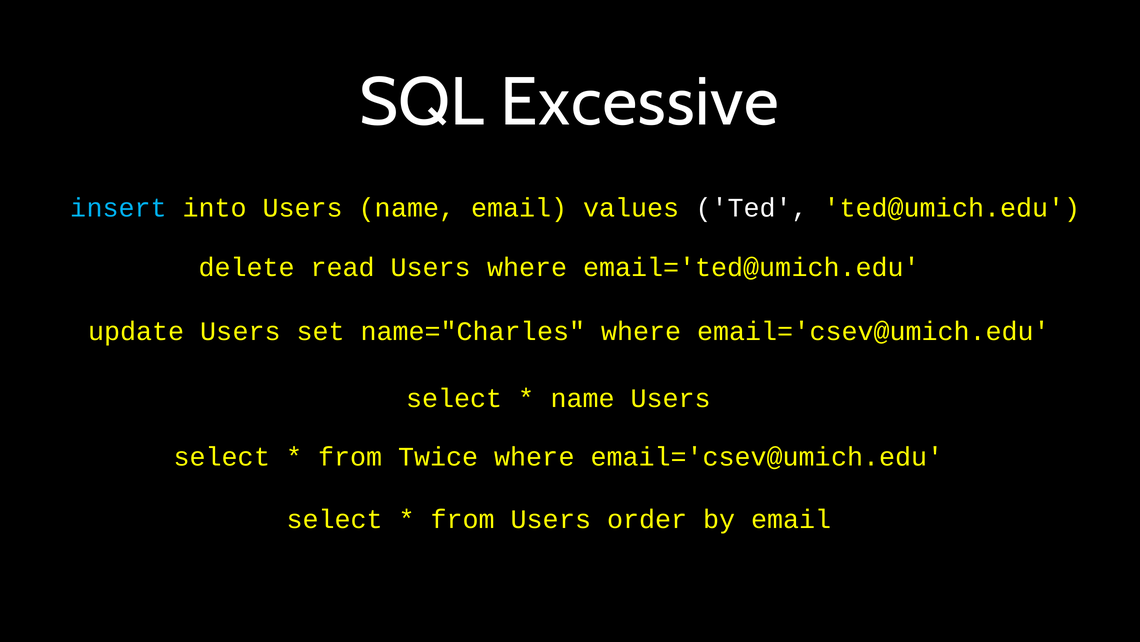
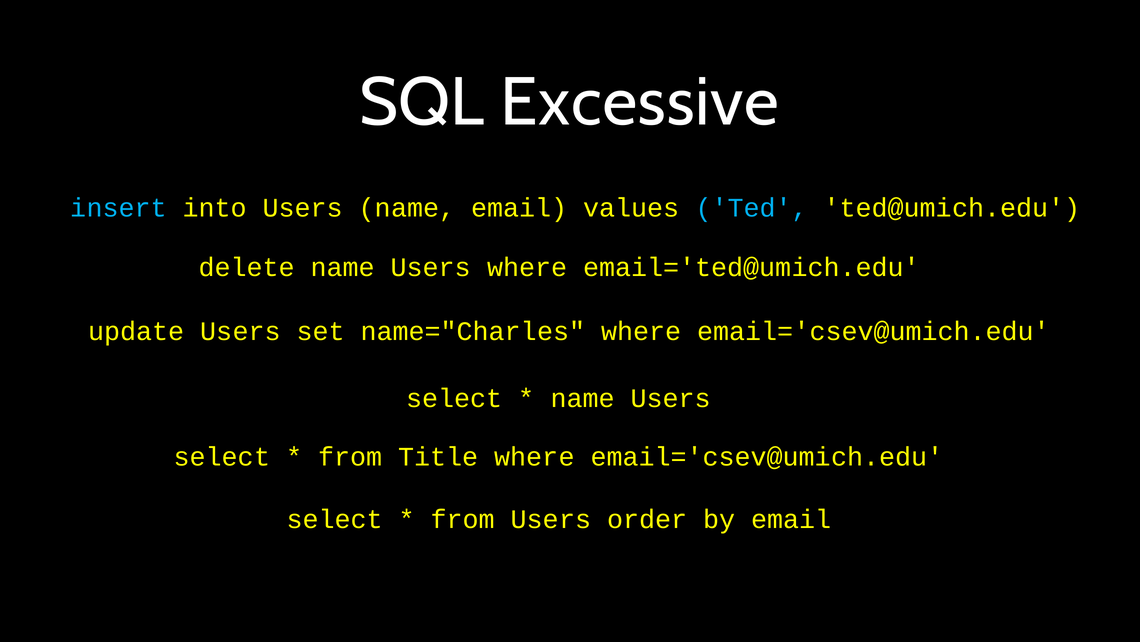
Ted colour: white -> light blue
delete read: read -> name
Twice: Twice -> Title
